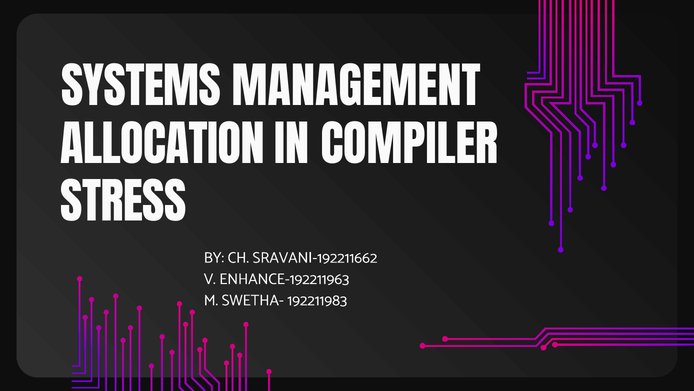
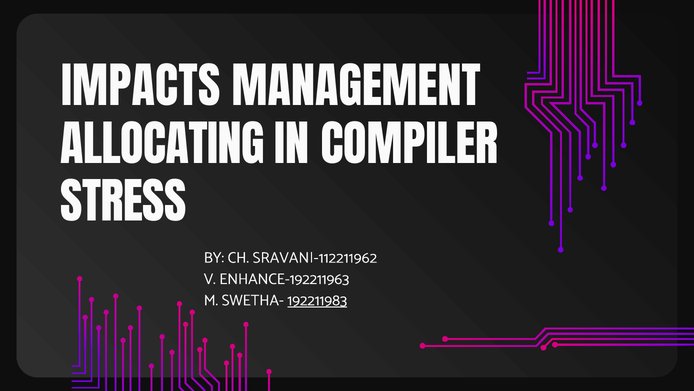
SYSTEMS: SYSTEMS -> IMPACTS
ALLOCATION: ALLOCATION -> ALLOCATING
SRAVANI-192211662: SRAVANI-192211662 -> SRAVANI-112211962
192211983 underline: none -> present
